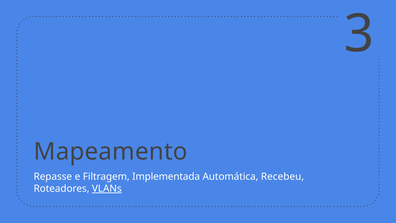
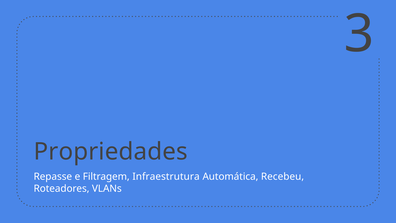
Mapeamento: Mapeamento -> Propriedades
Implementada: Implementada -> Infraestrutura
VLANs underline: present -> none
